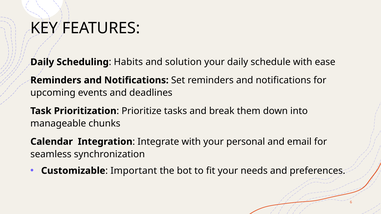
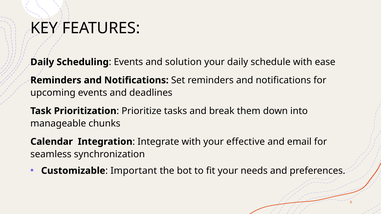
Habits at (128, 62): Habits -> Events
personal: personal -> effective
